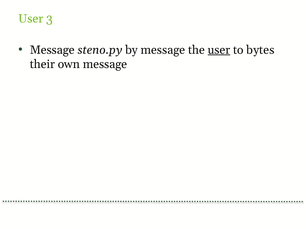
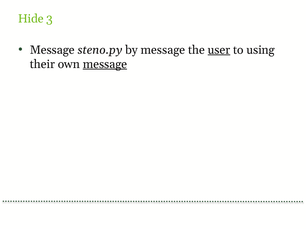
User at (31, 19): User -> Hide
bytes: bytes -> using
message at (105, 64) underline: none -> present
